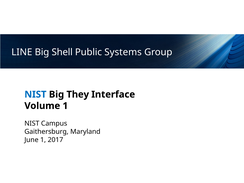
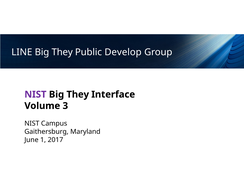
Shell at (62, 52): Shell -> They
Systems: Systems -> Develop
NIST at (35, 94) colour: blue -> purple
Volume 1: 1 -> 3
